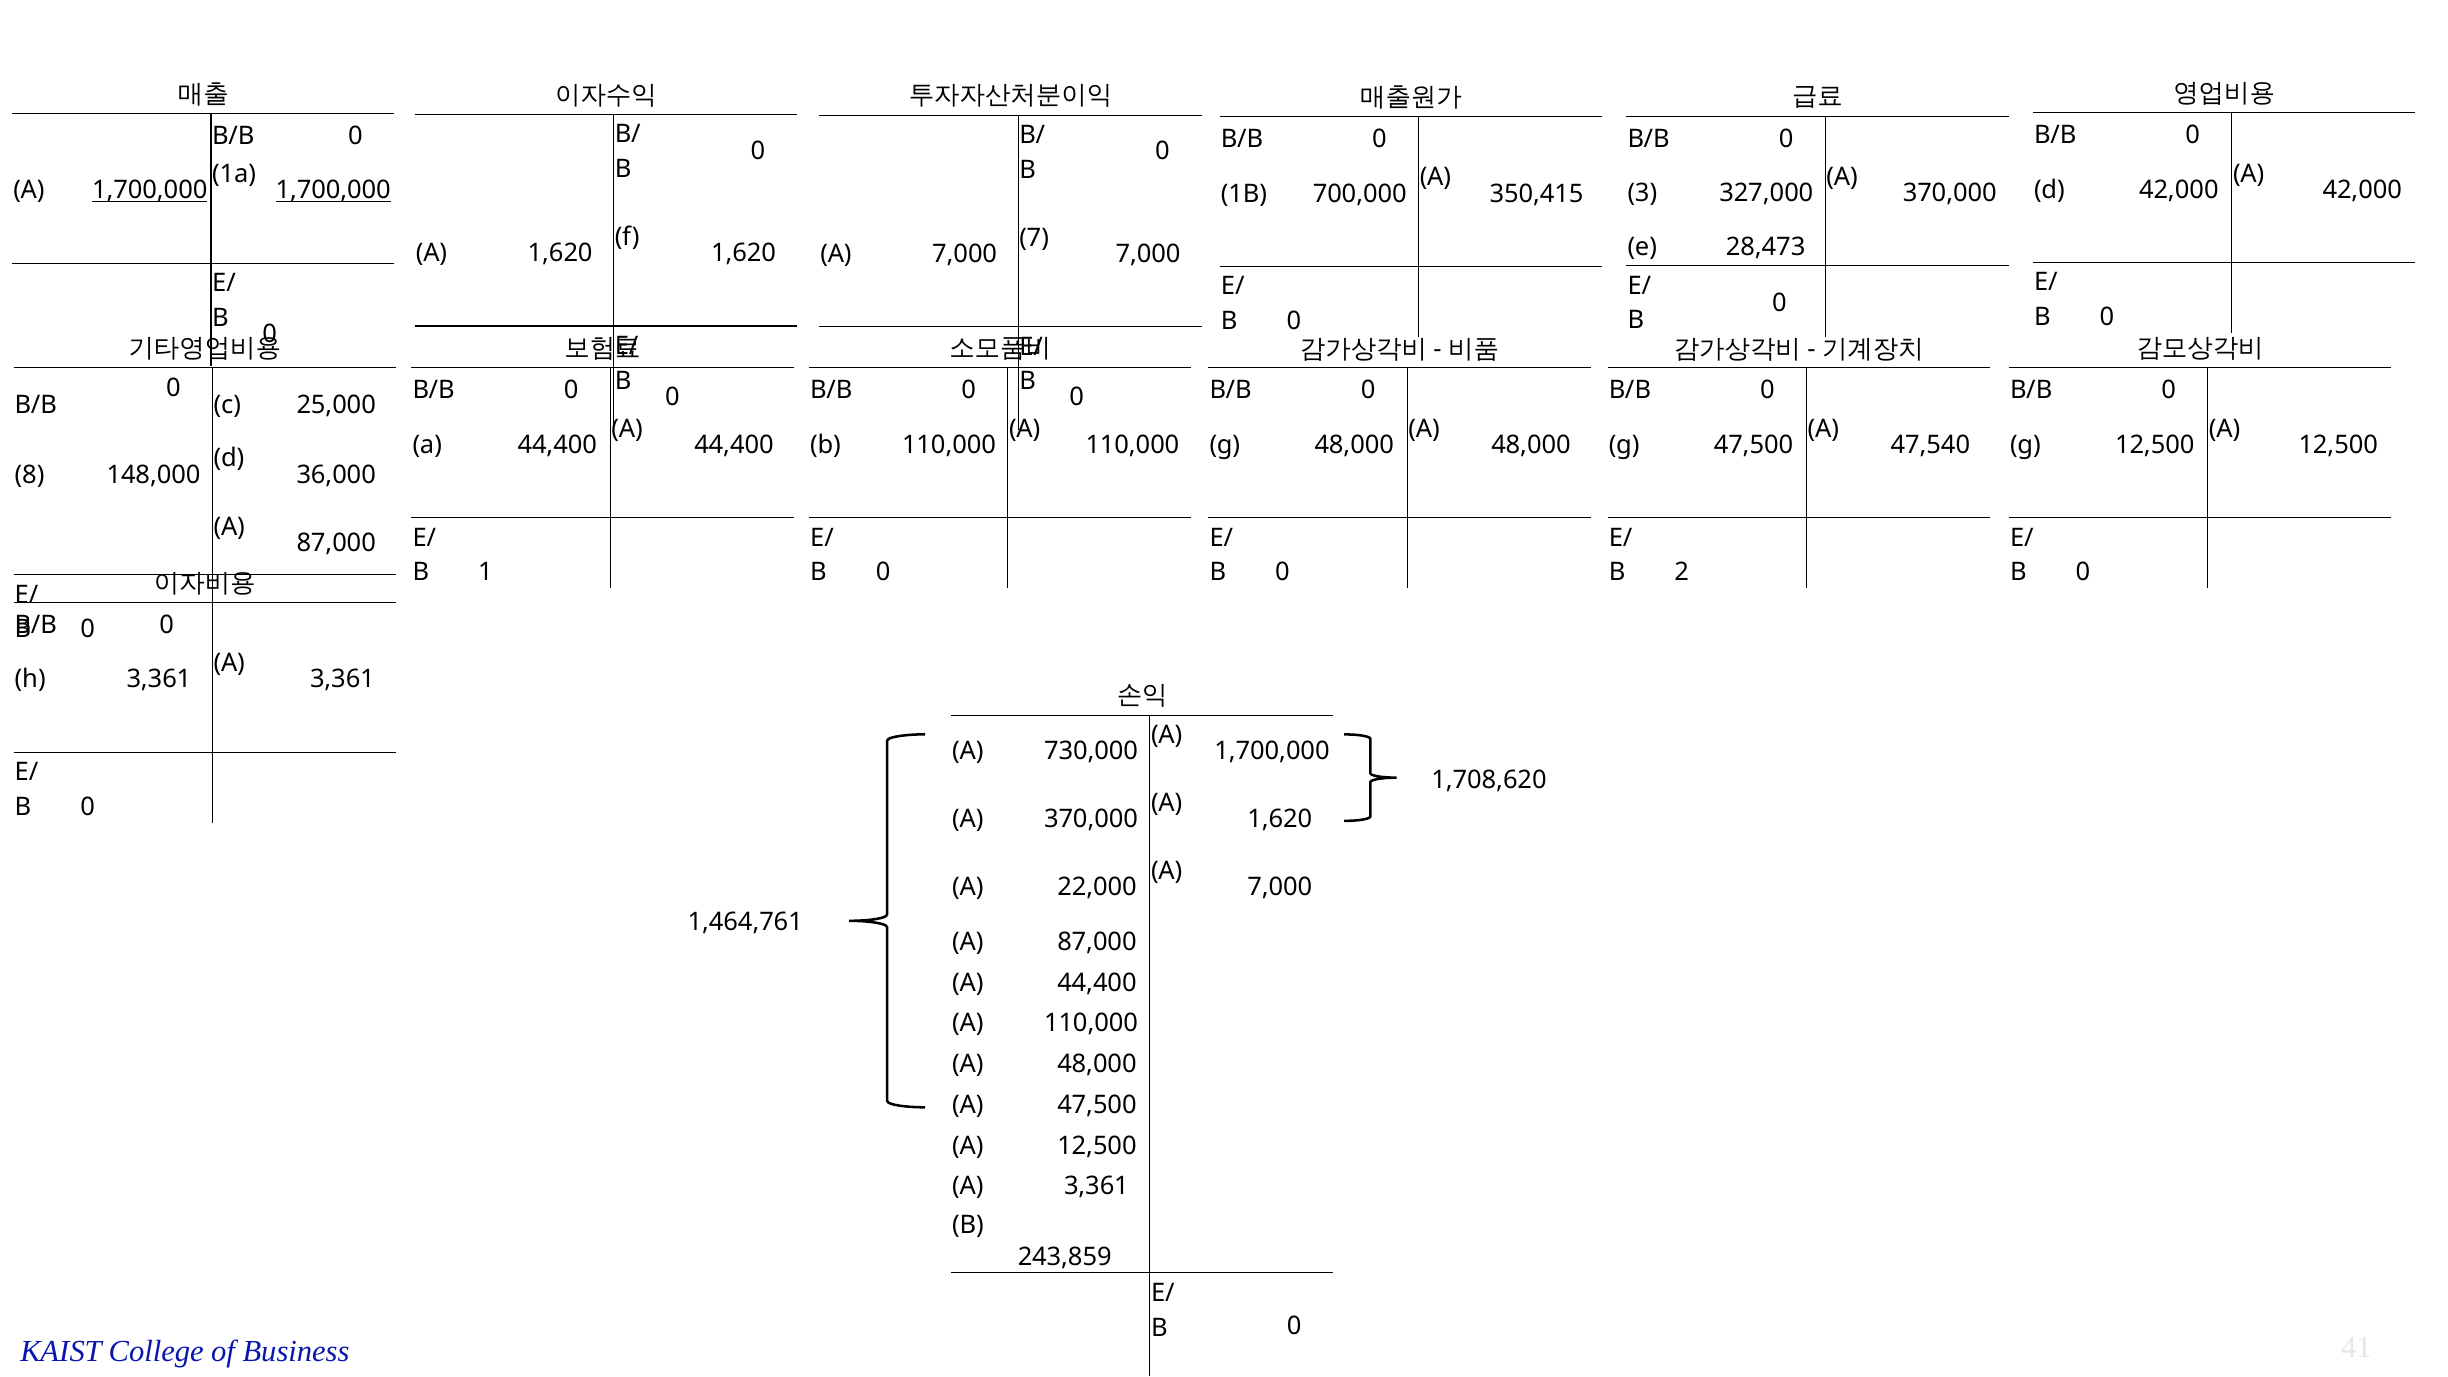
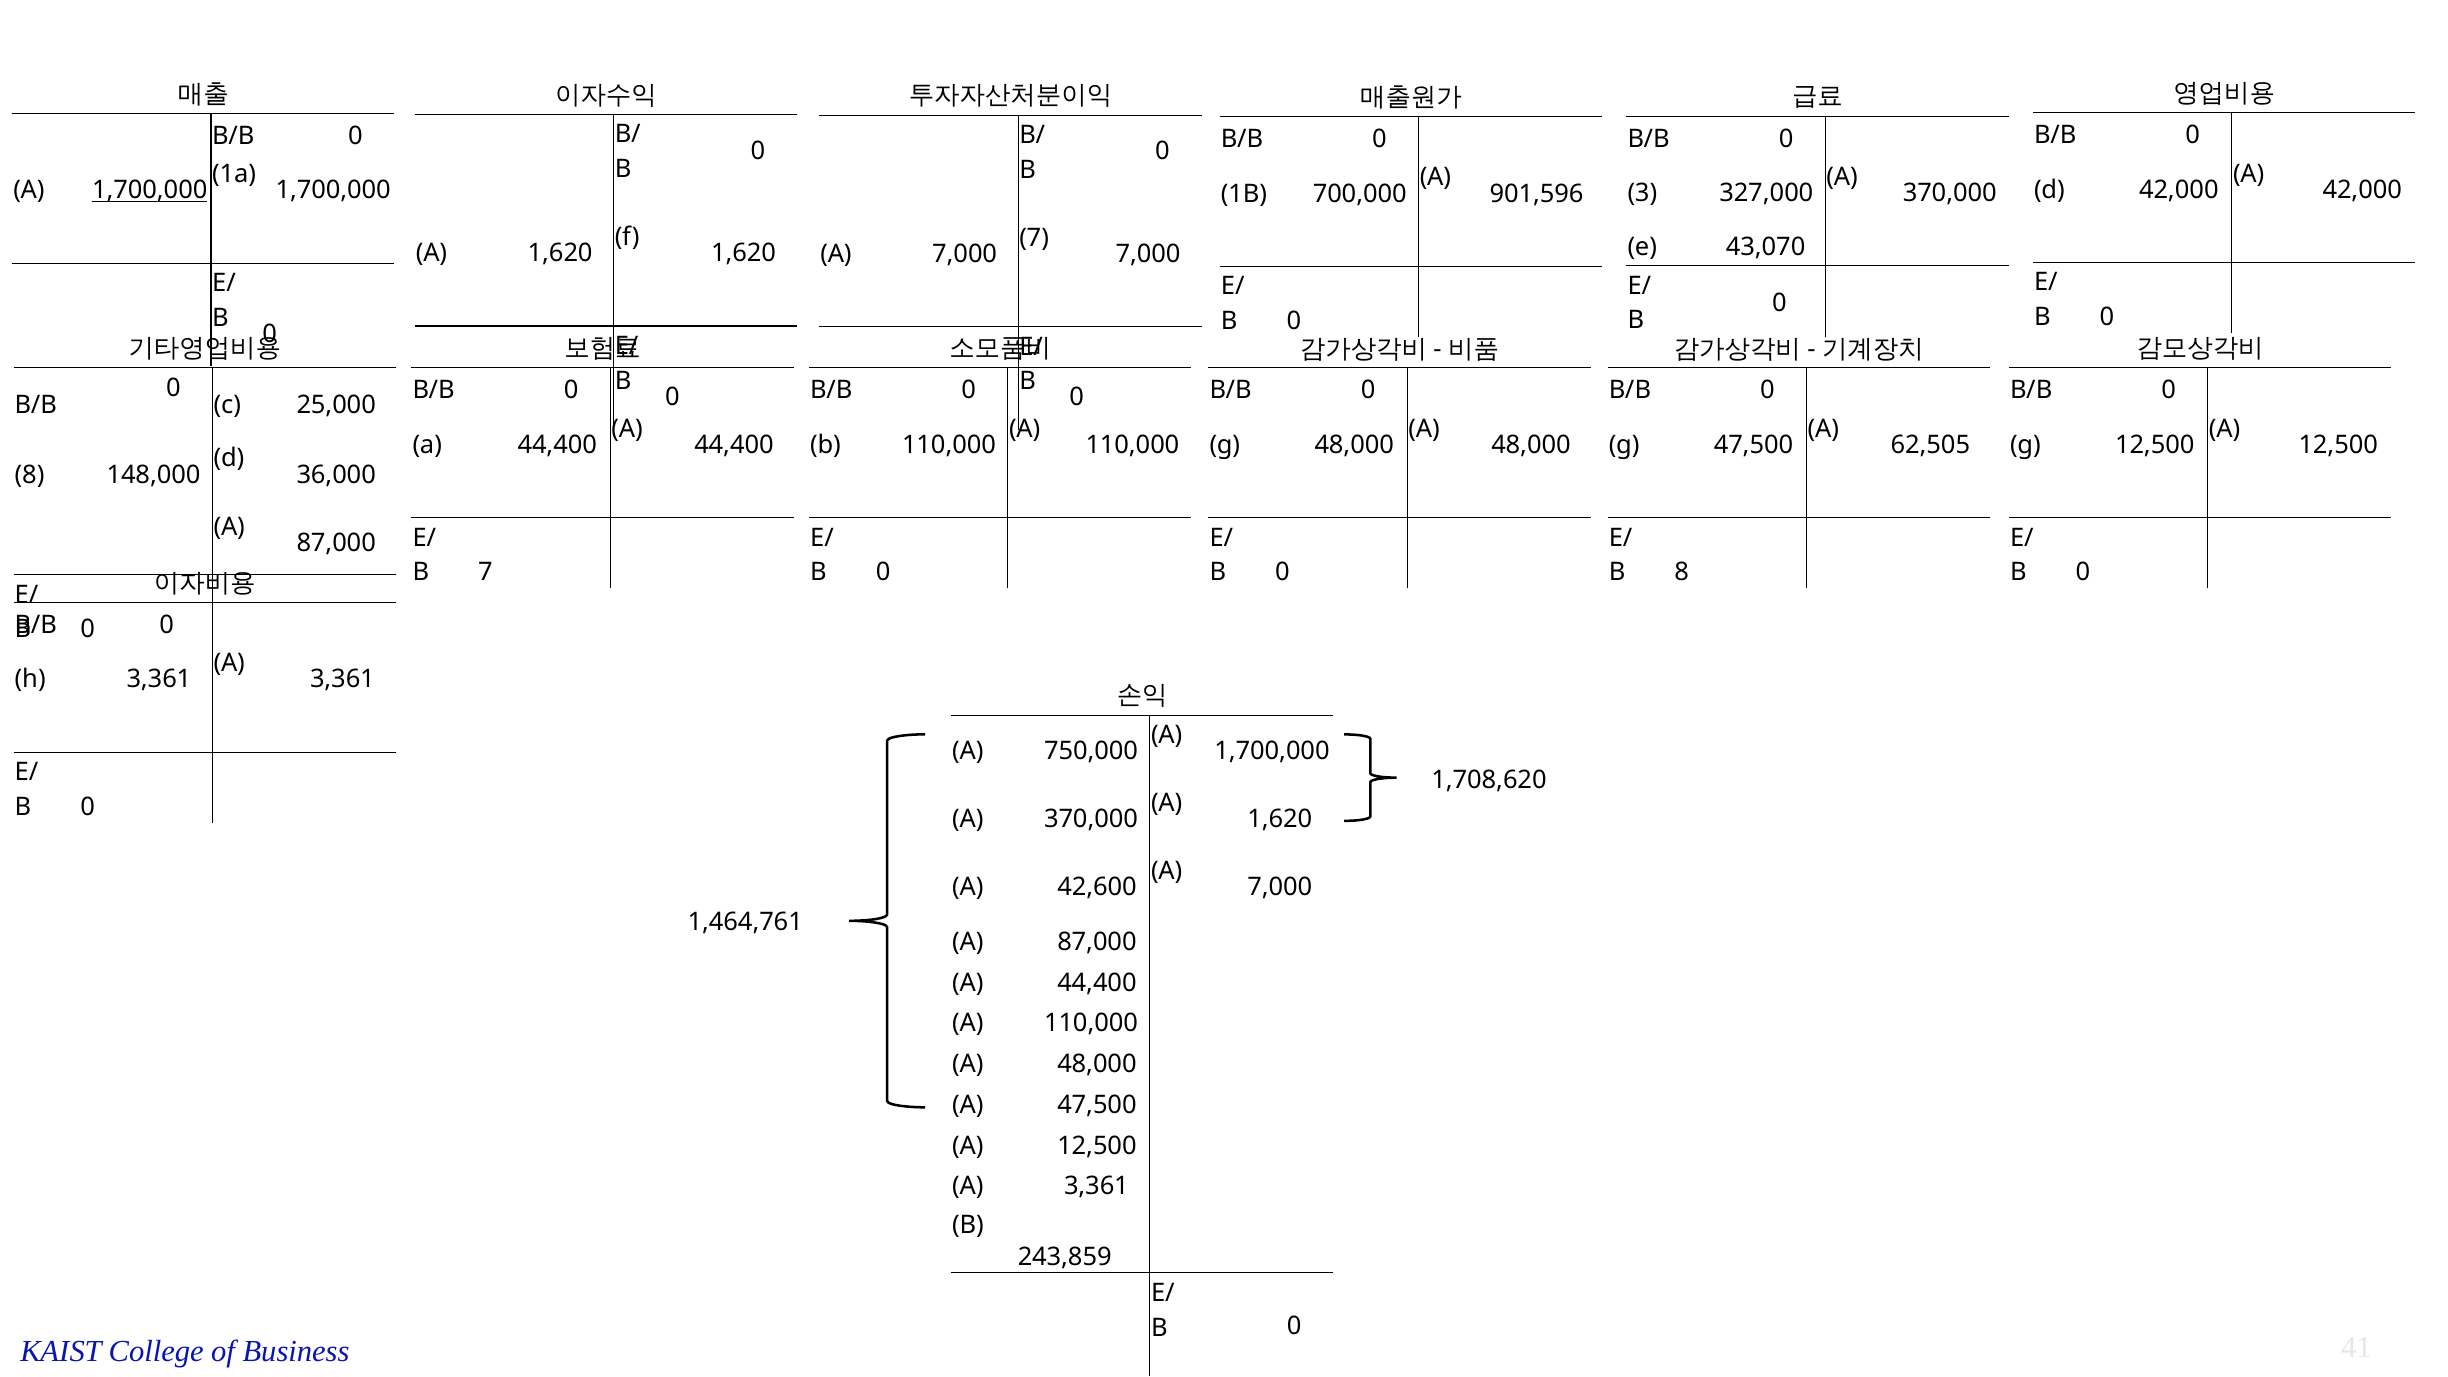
1,700,000 at (333, 191) underline: present -> none
350,415: 350,415 -> 901,596
28,473: 28,473 -> 43,070
47,540: 47,540 -> 62,505
B 1: 1 -> 7
B 2: 2 -> 8
730,000: 730,000 -> 750,000
22,000: 22,000 -> 42,600
